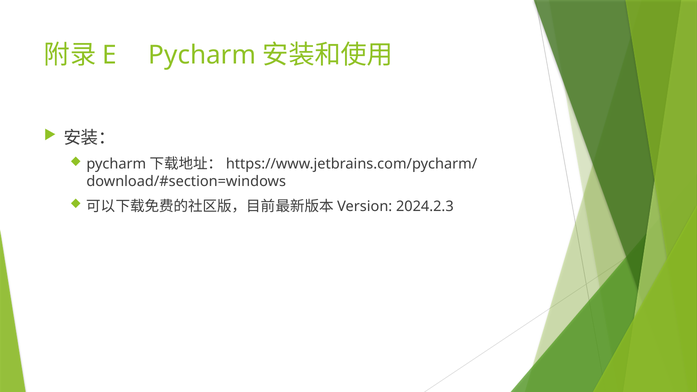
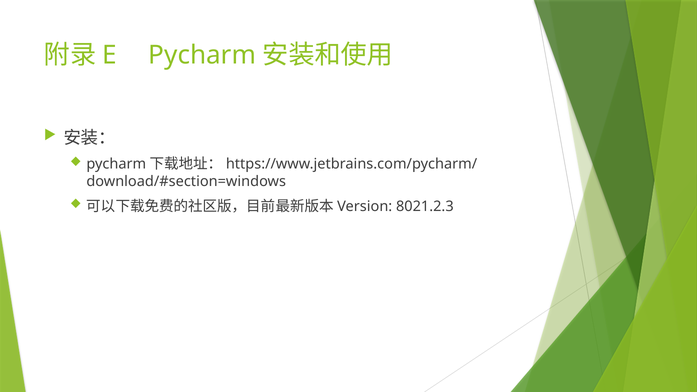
2024.2.3: 2024.2.3 -> 8021.2.3
